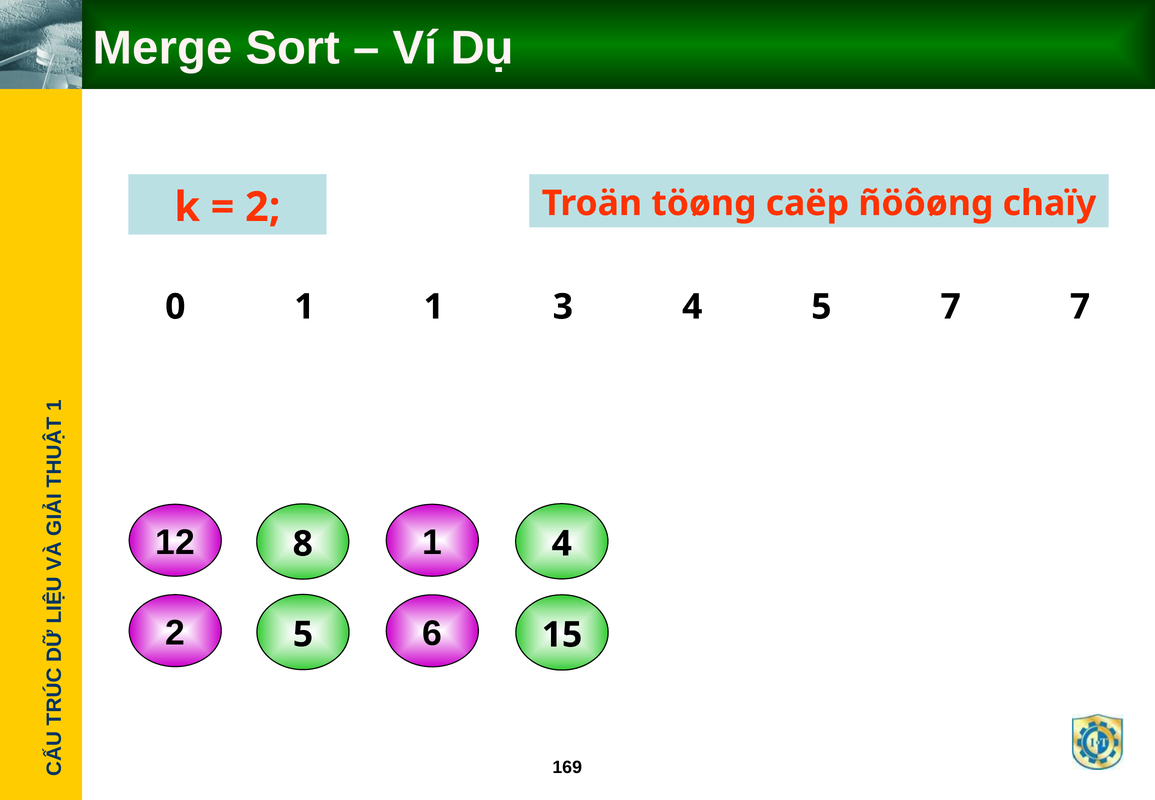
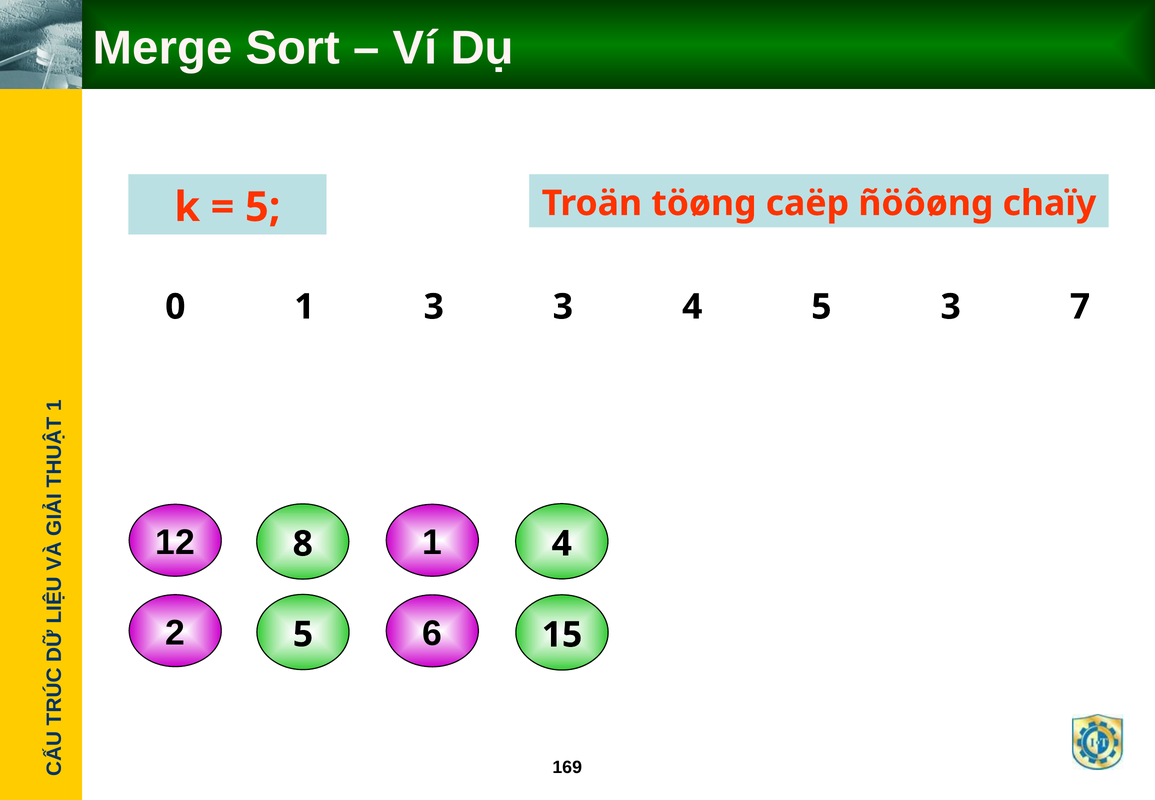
2 at (263, 207): 2 -> 5
1 1: 1 -> 3
5 7: 7 -> 3
